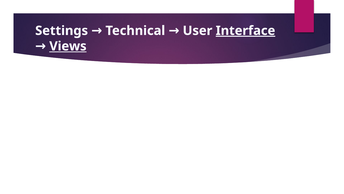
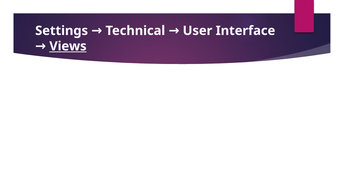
Interface underline: present -> none
